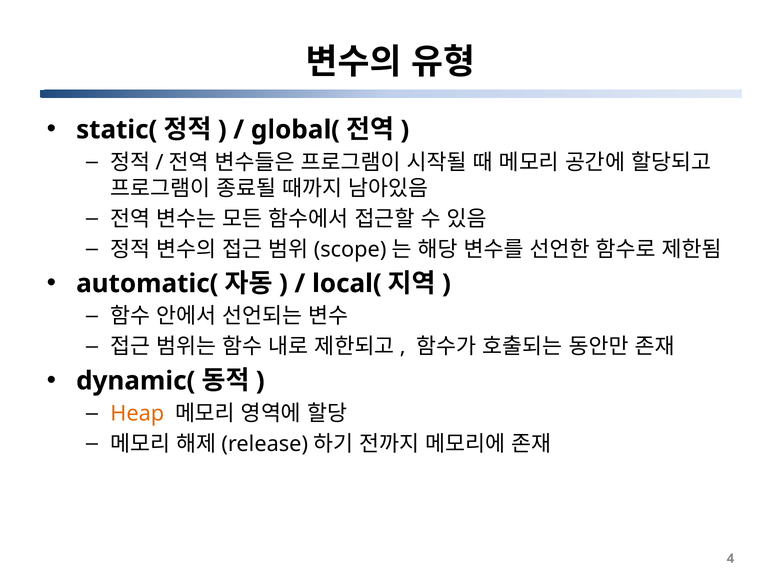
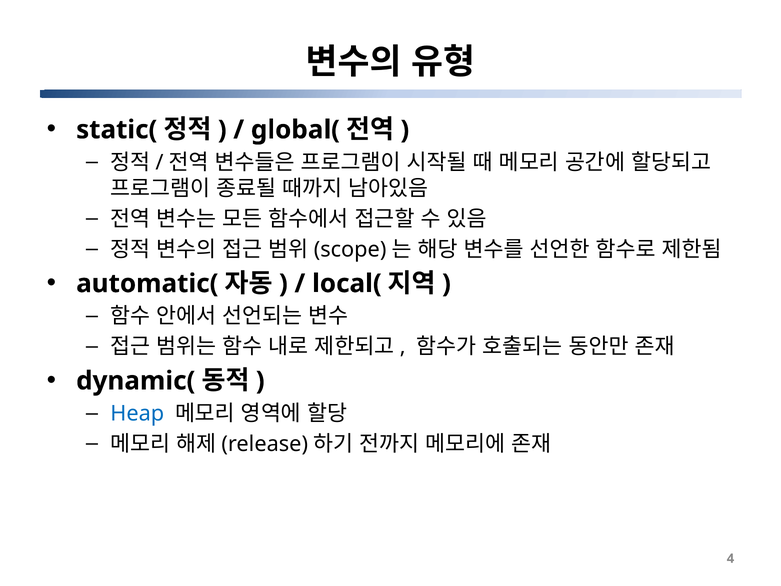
Heap colour: orange -> blue
